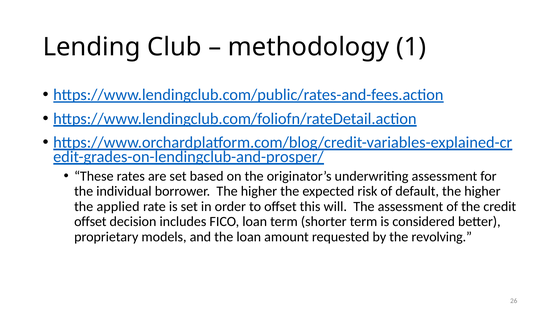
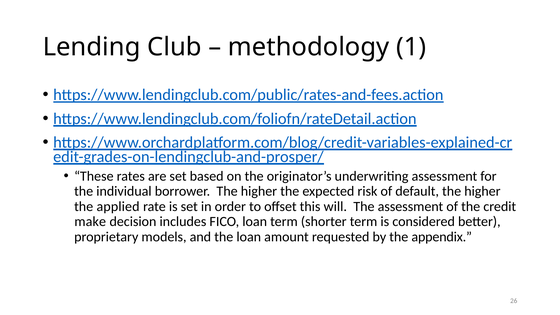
offset at (90, 222): offset -> make
revolving: revolving -> appendix
